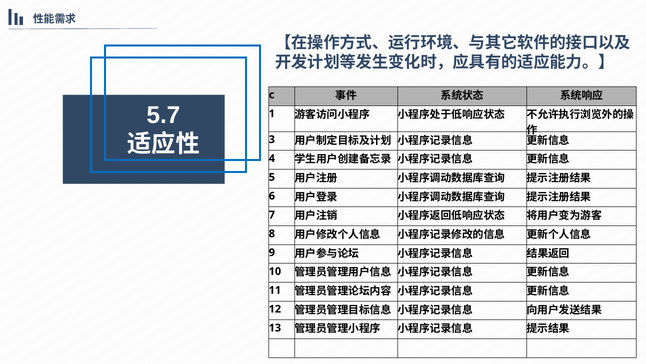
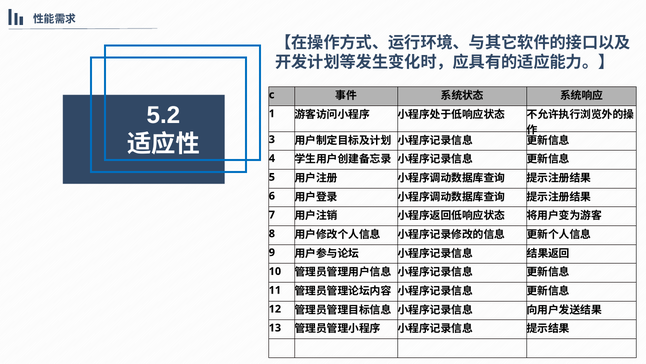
5.7: 5.7 -> 5.2
